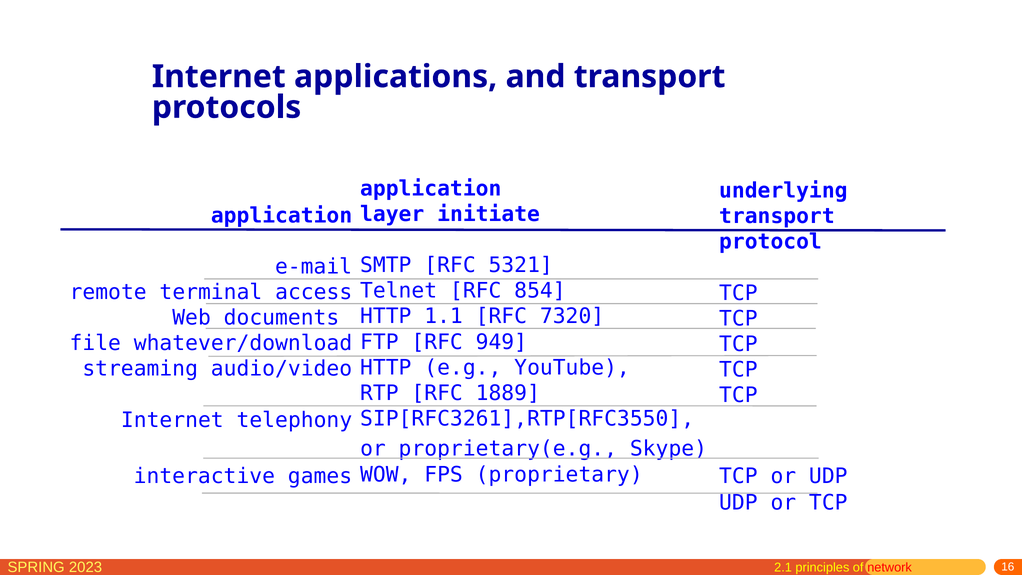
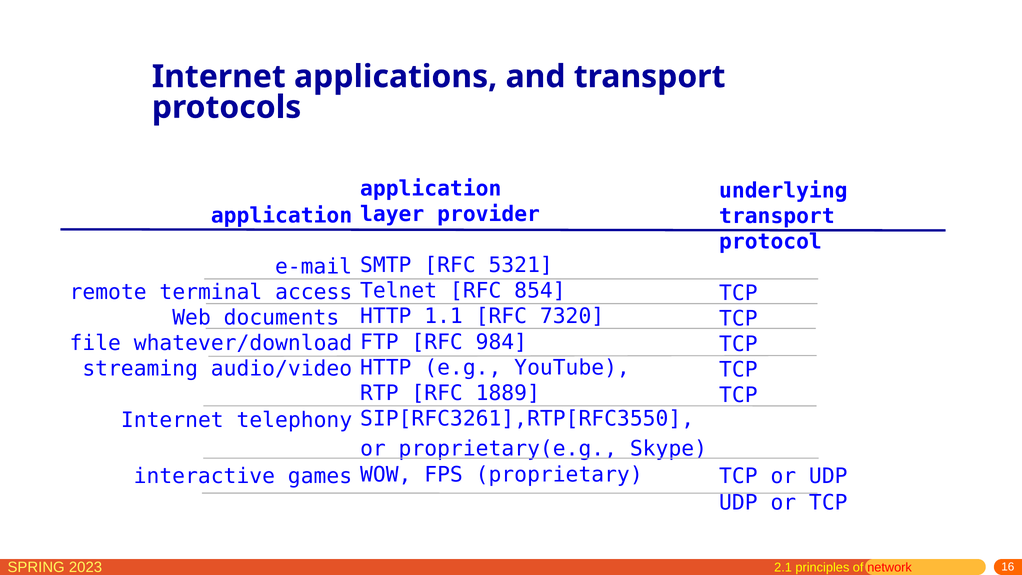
initiate: initiate -> provider
949: 949 -> 984
